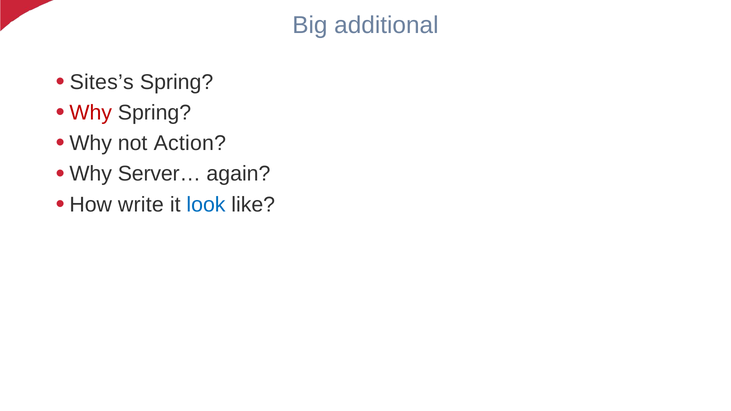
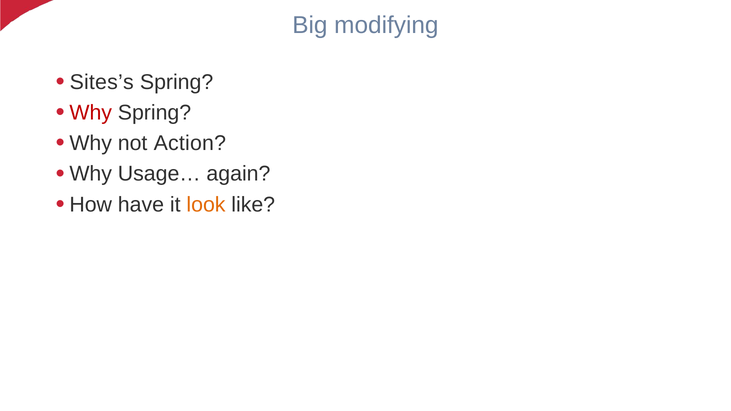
additional: additional -> modifying
Server…: Server… -> Usage…
write: write -> have
look colour: blue -> orange
